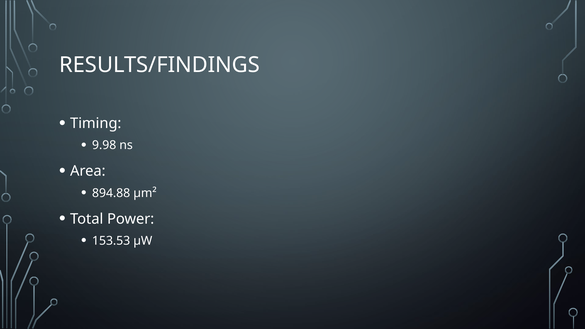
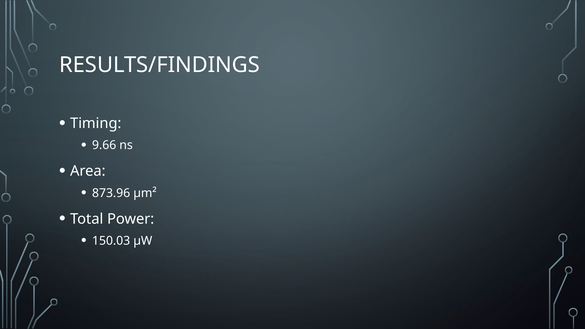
9.98: 9.98 -> 9.66
894.88: 894.88 -> 873.96
153.53: 153.53 -> 150.03
